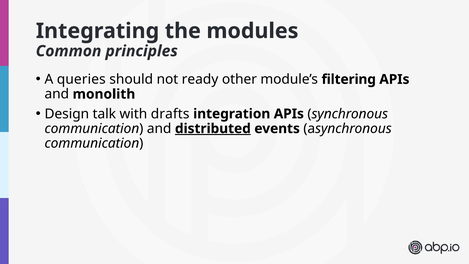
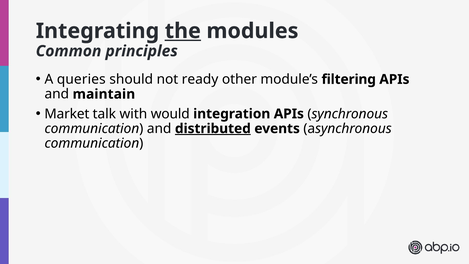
the underline: none -> present
monolith: monolith -> maintain
Design: Design -> Market
drafts: drafts -> would
